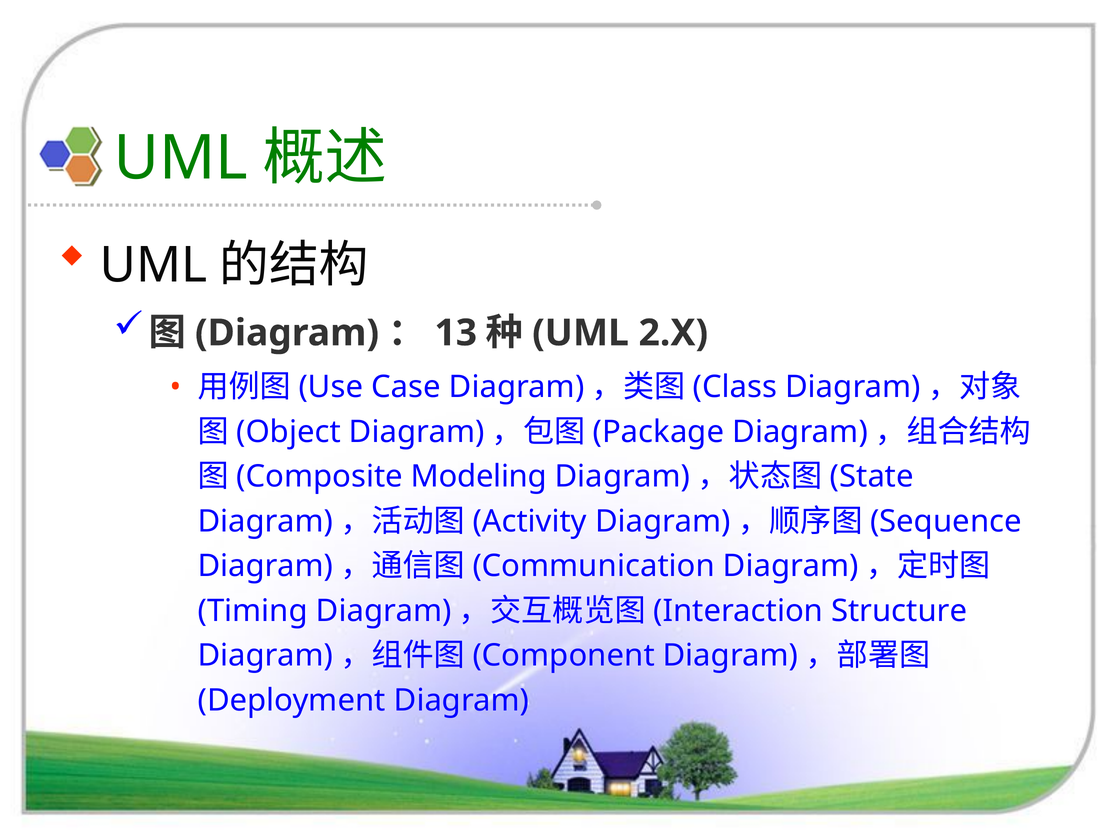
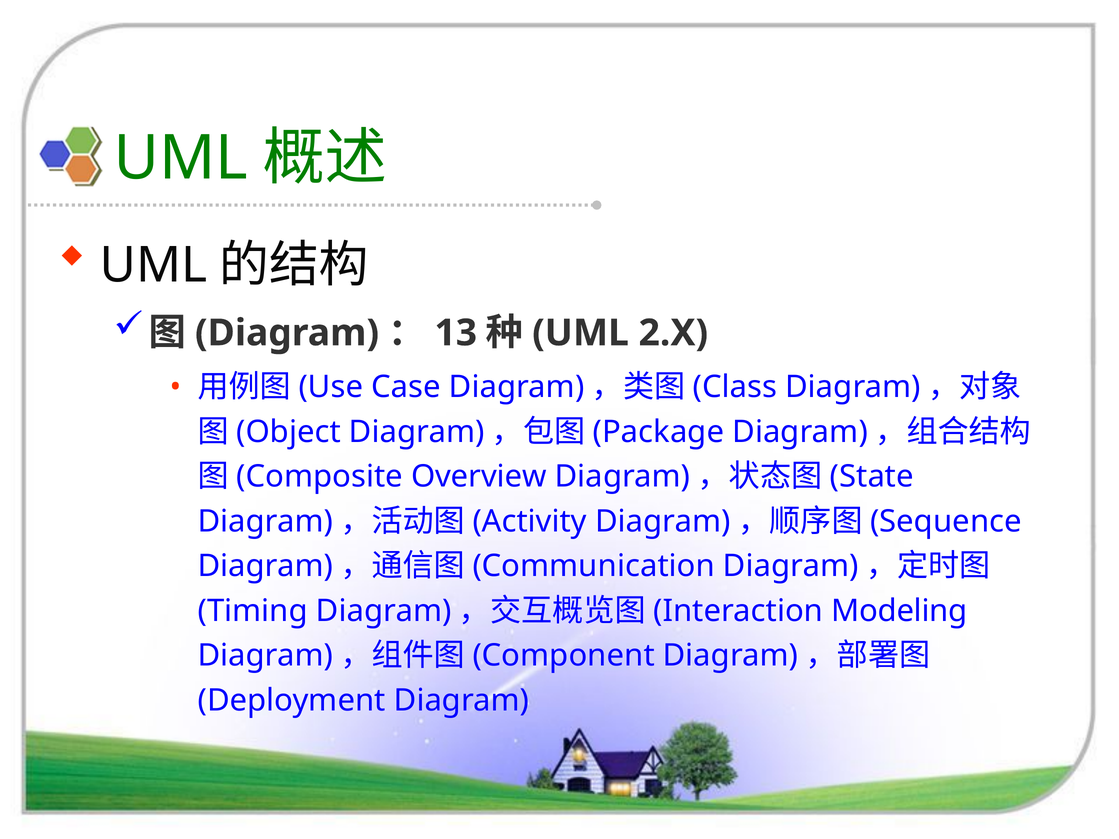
Modeling: Modeling -> Overview
Structure: Structure -> Modeling
